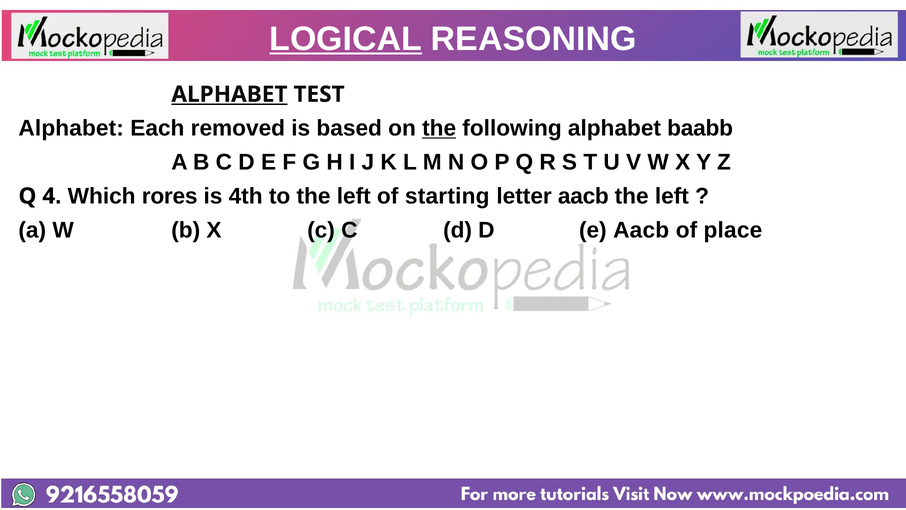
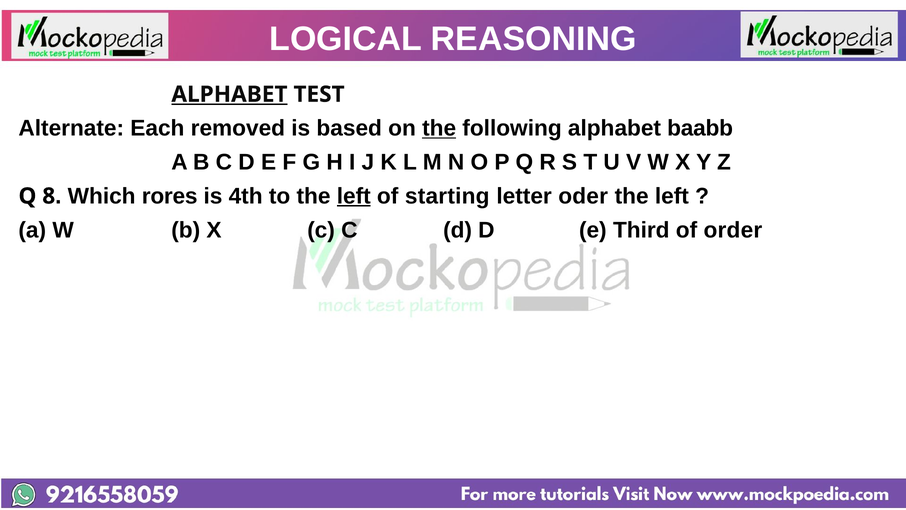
LOGICAL underline: present -> none
Alphabet at (71, 128): Alphabet -> Alternate
4: 4 -> 8
left at (354, 196) underline: none -> present
letter aacb: aacb -> oder
e Aacb: Aacb -> Third
place: place -> order
